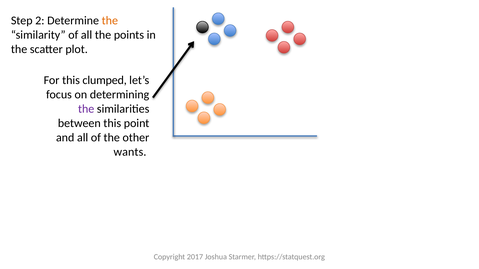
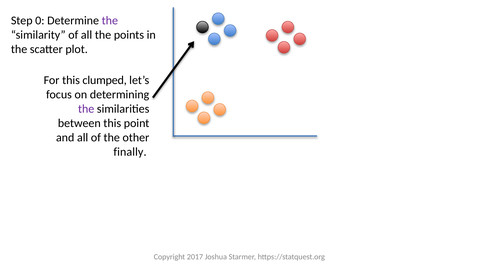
2: 2 -> 0
the at (110, 21) colour: orange -> purple
wants: wants -> finally
